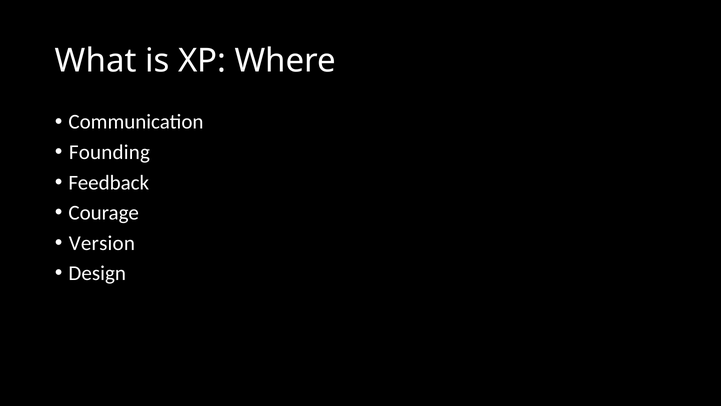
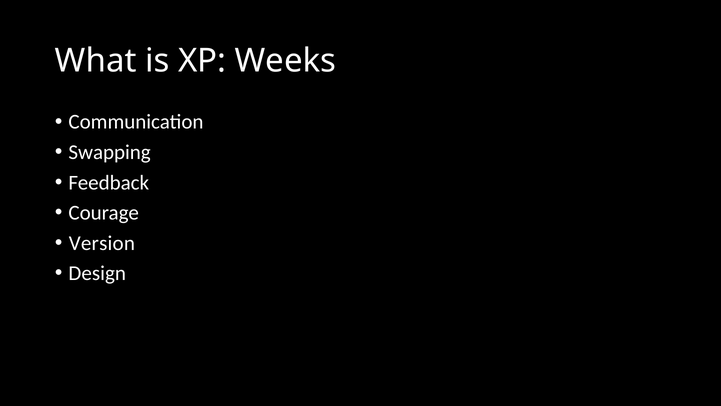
Where: Where -> Weeks
Founding: Founding -> Swapping
